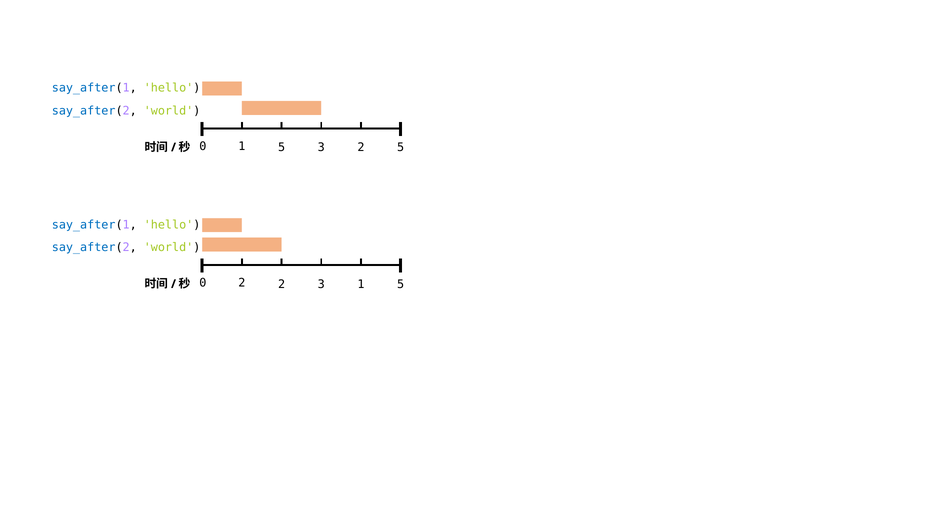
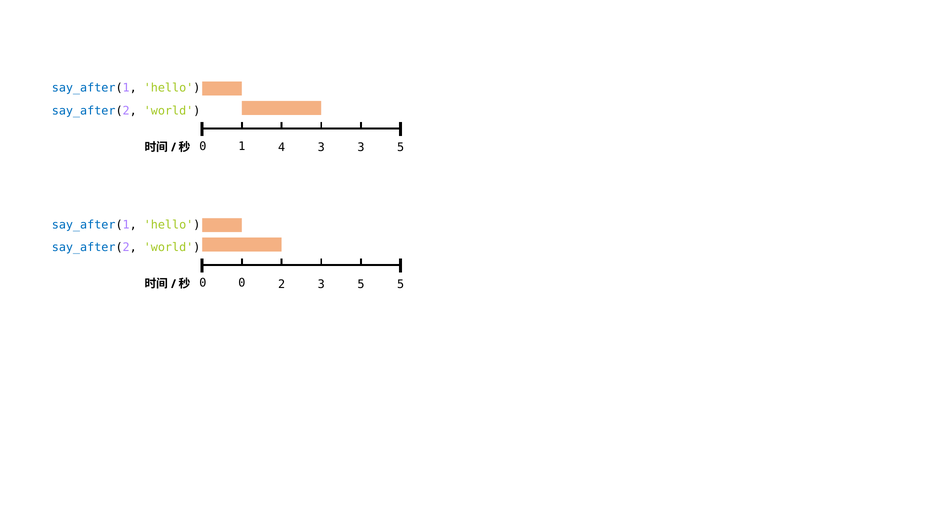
5 at (282, 148): 5 -> 4
3 2: 2 -> 3
2 at (242, 283): 2 -> 0
2 3 1: 1 -> 5
